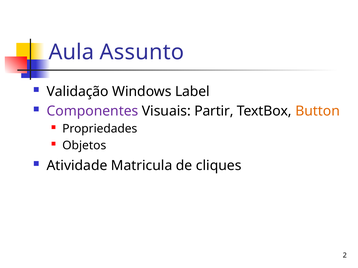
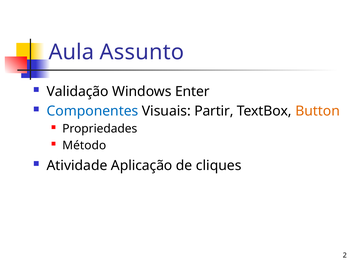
Label: Label -> Enter
Componentes colour: purple -> blue
Objetos: Objetos -> Método
Matricula: Matricula -> Aplicação
